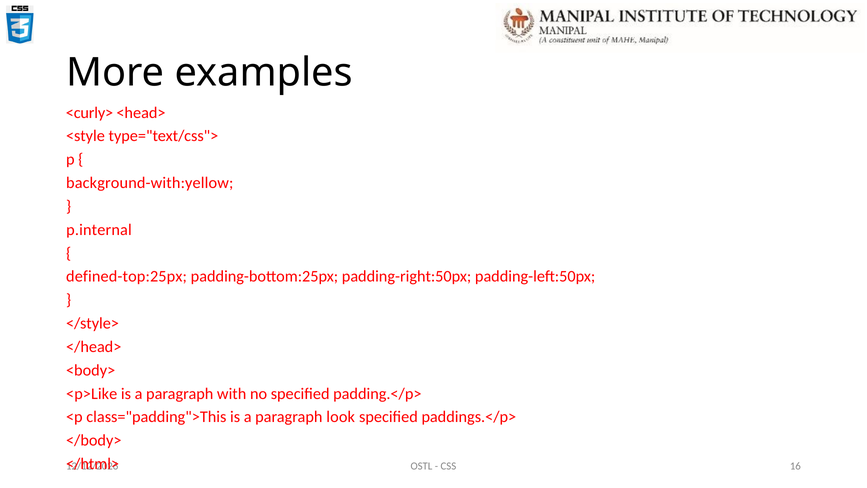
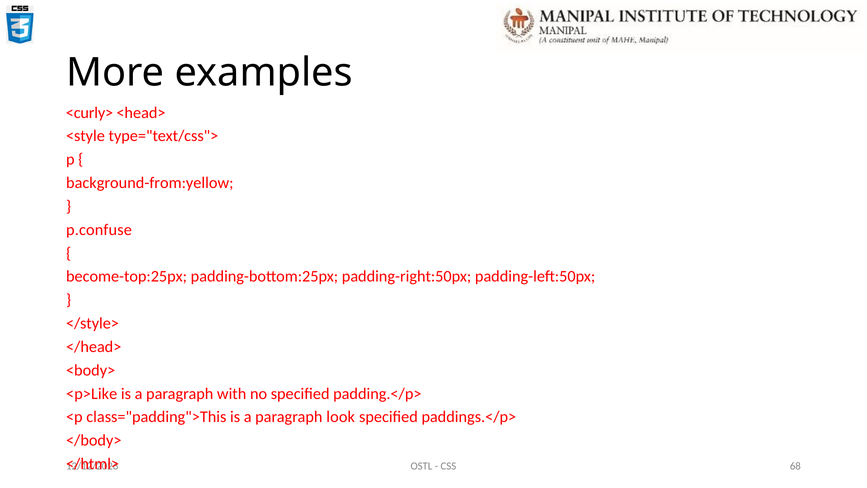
background-with:yellow: background-with:yellow -> background-from:yellow
p.internal: p.internal -> p.confuse
defined-top:25px: defined-top:25px -> become-top:25px
16: 16 -> 68
